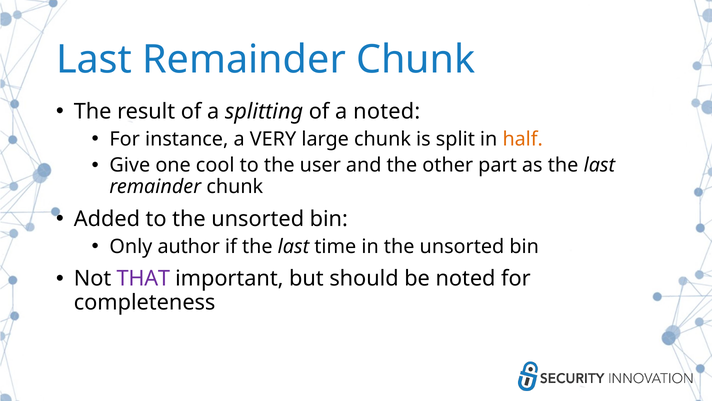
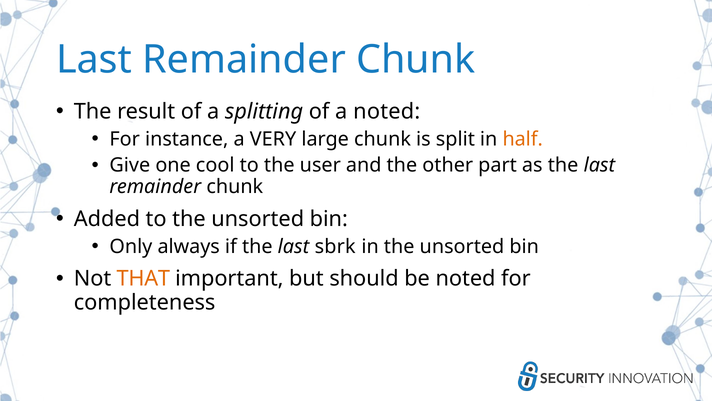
author: author -> always
time: time -> sbrk
THAT colour: purple -> orange
